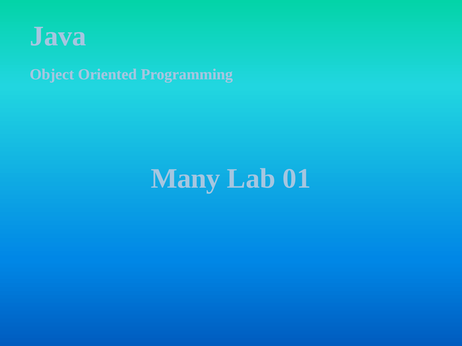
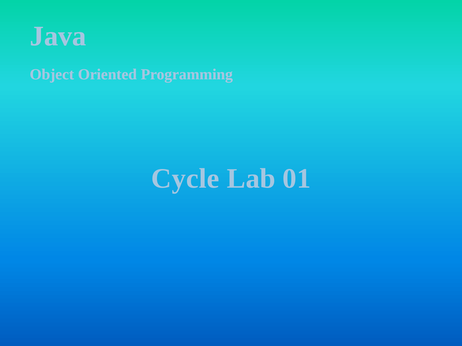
Many: Many -> Cycle
